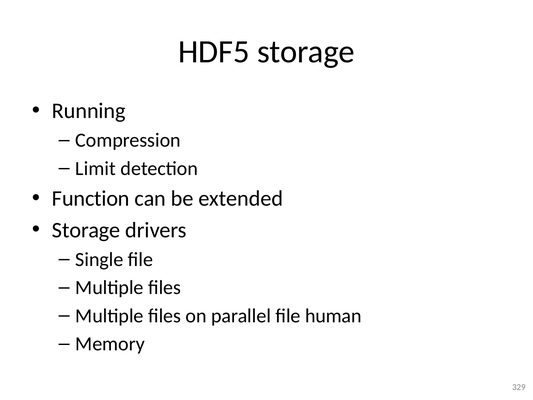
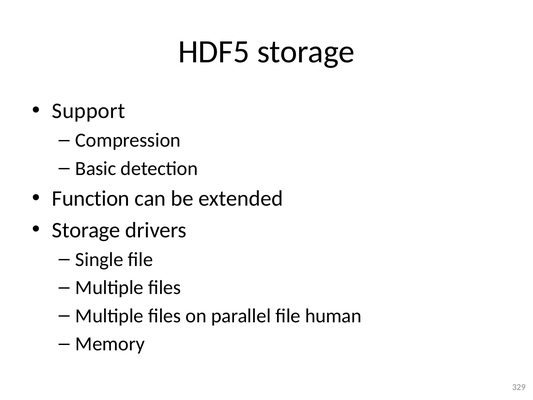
Running: Running -> Support
Limit: Limit -> Basic
